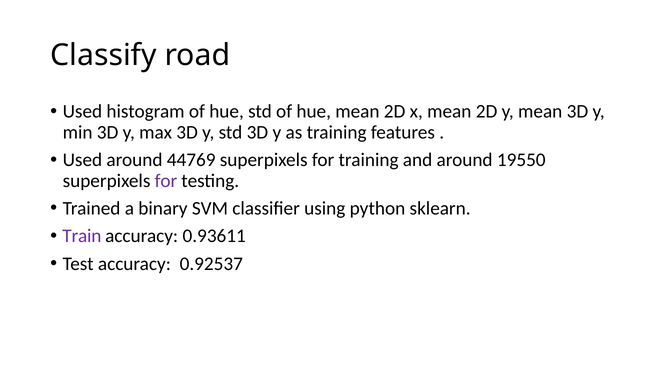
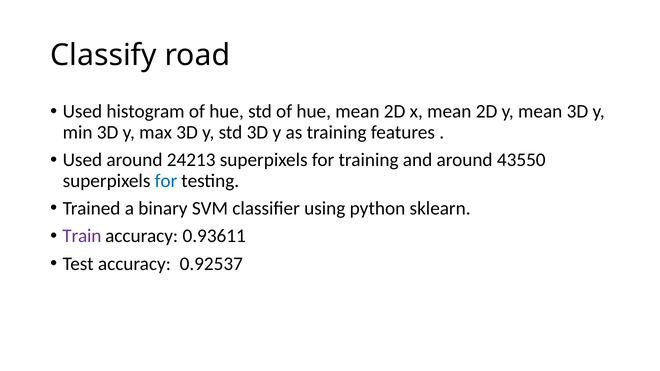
44769: 44769 -> 24213
19550: 19550 -> 43550
for at (166, 181) colour: purple -> blue
